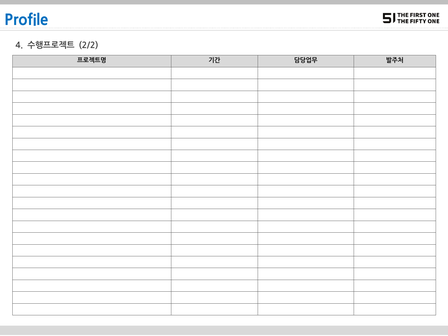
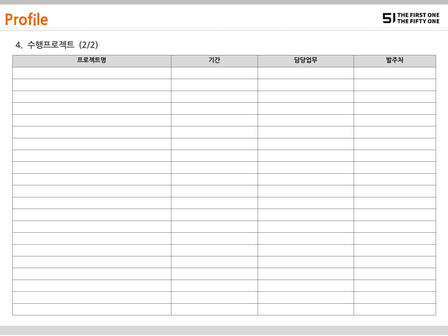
Profile colour: blue -> orange
